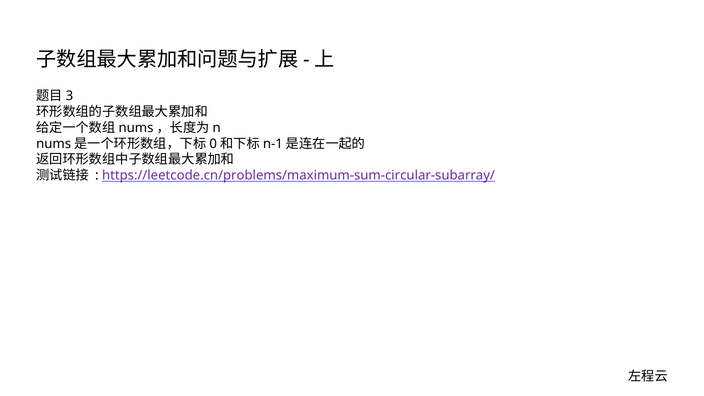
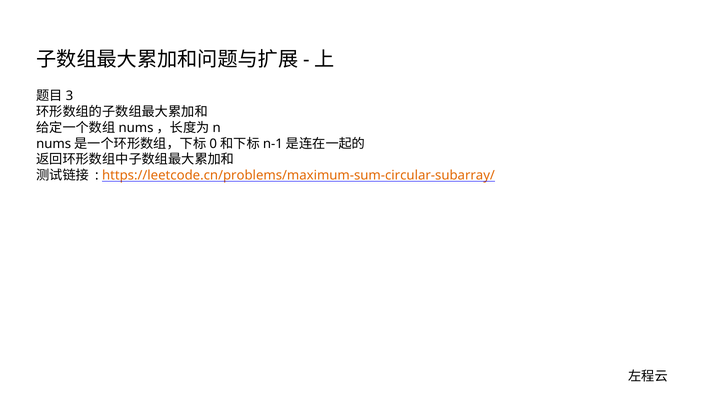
https://leetcode.cn/problems/maximum-sum-circular-subarray/ colour: purple -> orange
